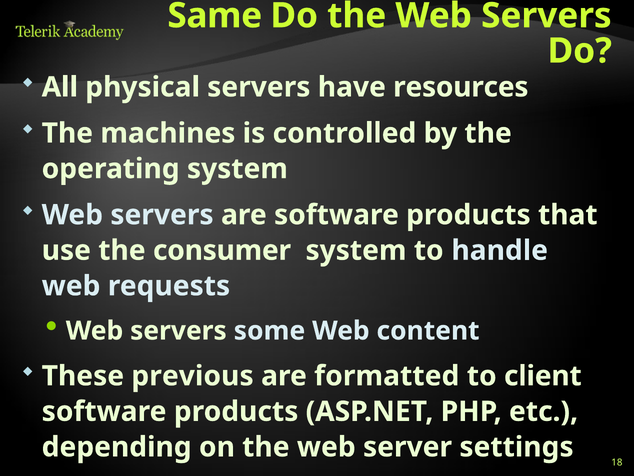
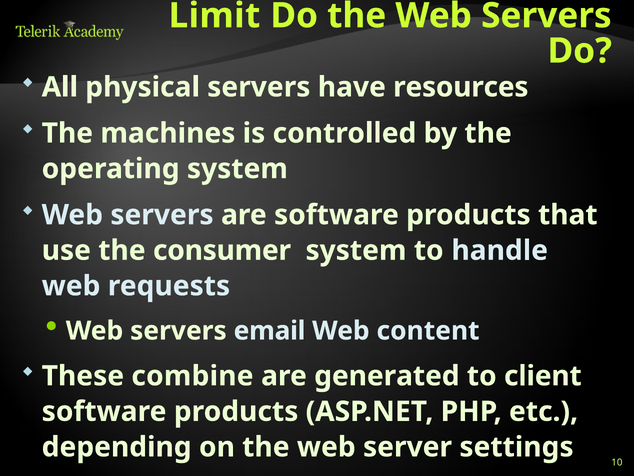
Same: Same -> Limit
some: some -> email
previous: previous -> combine
formatted: formatted -> generated
18: 18 -> 10
